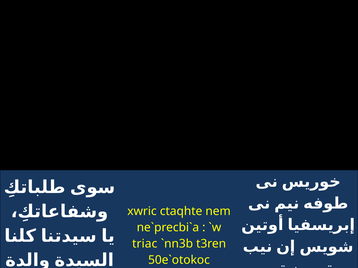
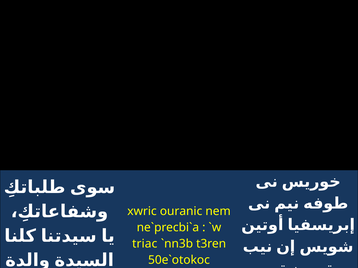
ctaqhte: ctaqhte -> ouranic
